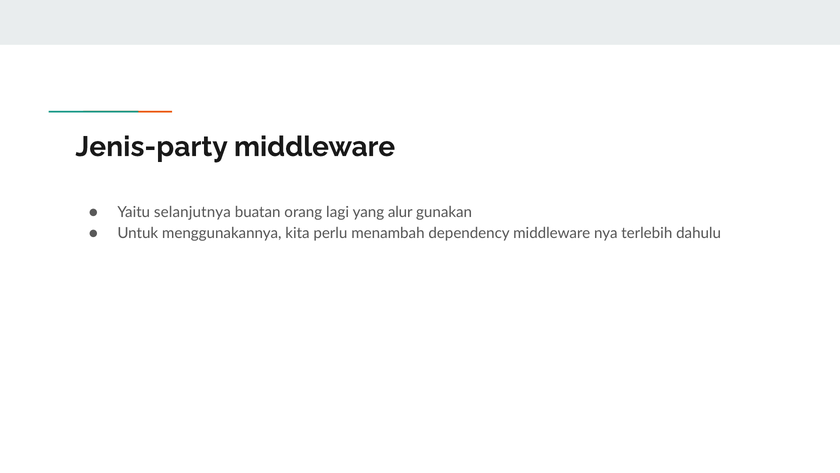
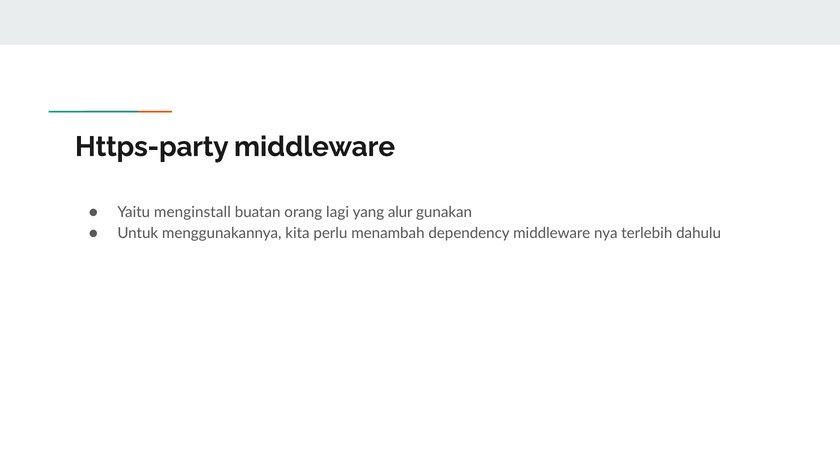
Jenis-party: Jenis-party -> Https-party
selanjutnya: selanjutnya -> menginstall
